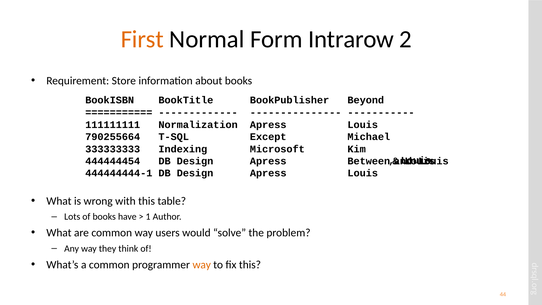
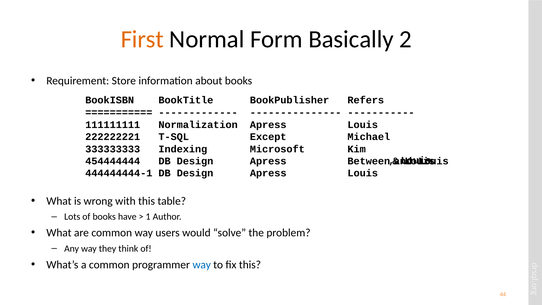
Intrarow: Intrarow -> Basically
Beyond: Beyond -> Refers
790255664: 790255664 -> 222222221
444444454: 444444454 -> 454444444
way at (202, 265) colour: orange -> blue
